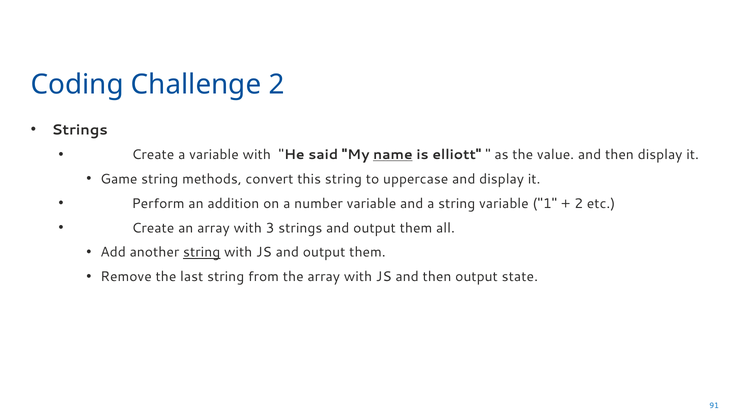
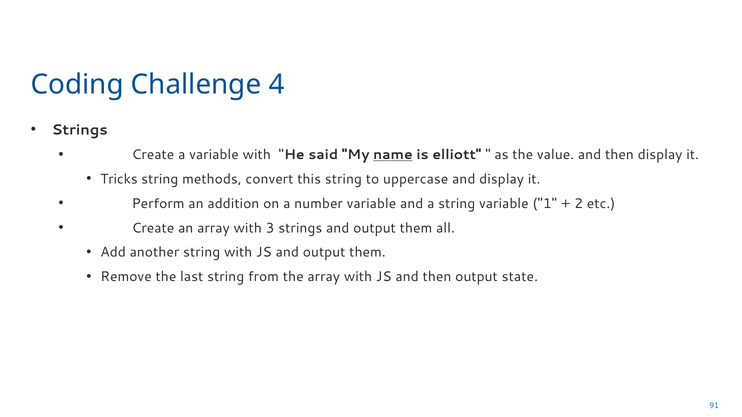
Challenge 2: 2 -> 4
Game: Game -> Tricks
string at (202, 253) underline: present -> none
